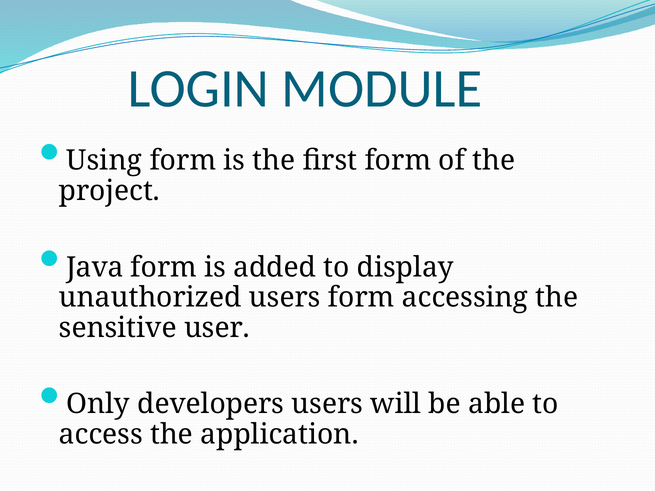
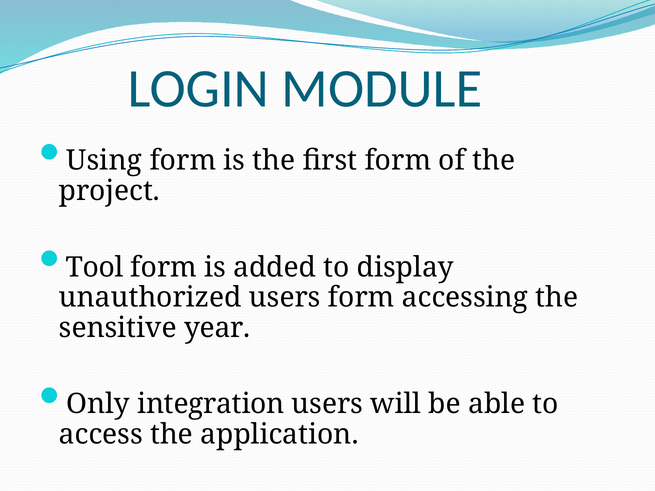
Java: Java -> Tool
user: user -> year
developers: developers -> integration
